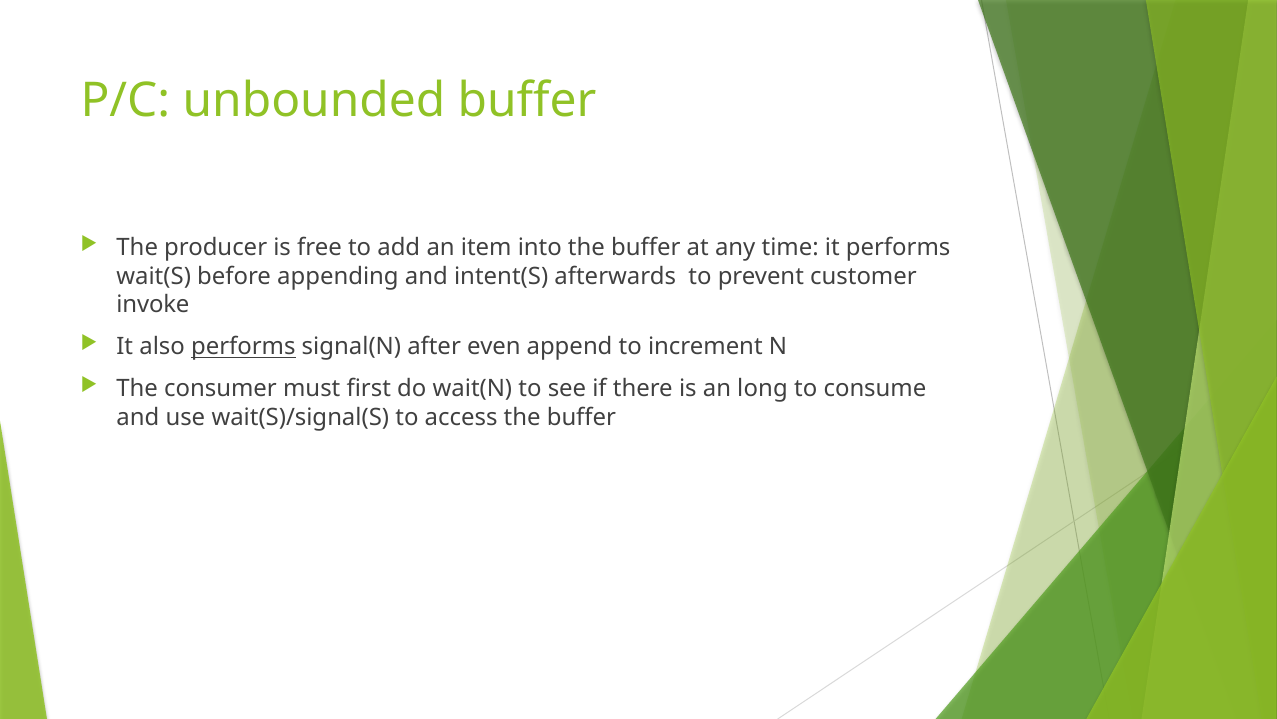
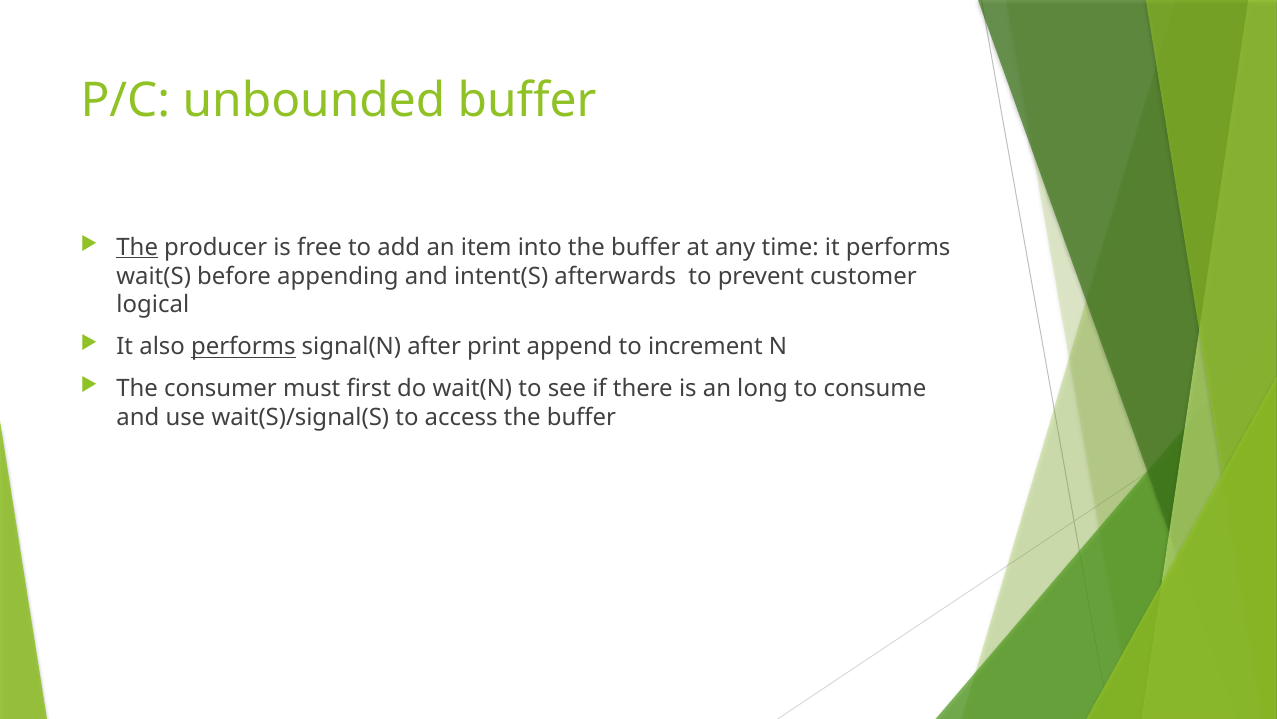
The at (137, 247) underline: none -> present
invoke: invoke -> logical
even: even -> print
